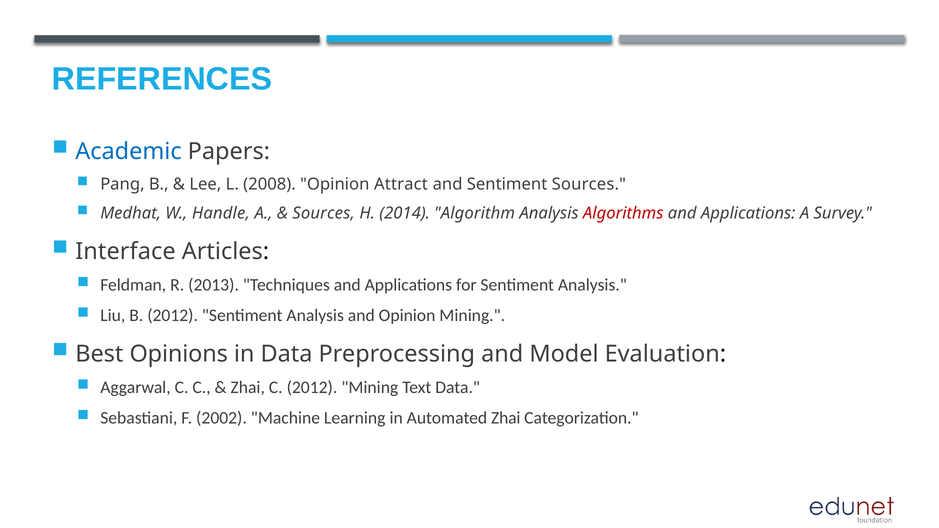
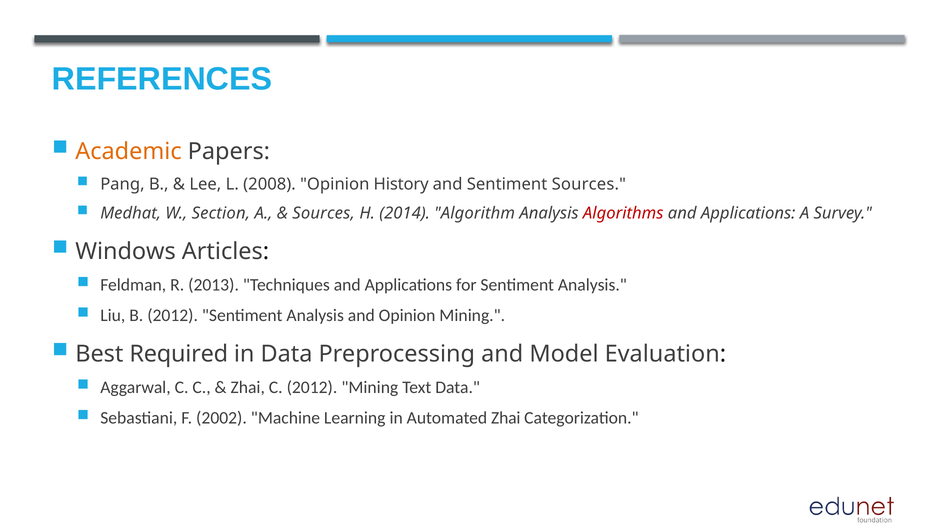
Academic colour: blue -> orange
Attract: Attract -> History
Handle: Handle -> Section
Interface: Interface -> Windows
Opinions: Opinions -> Required
